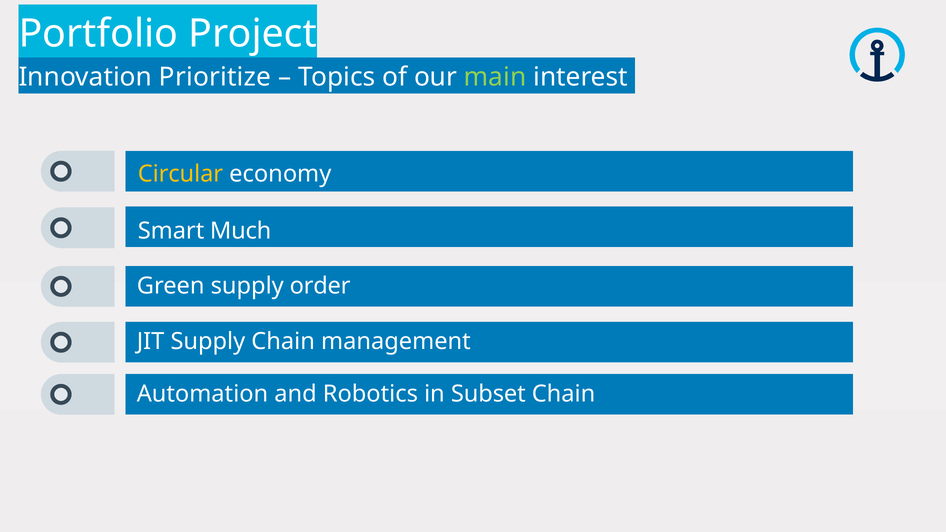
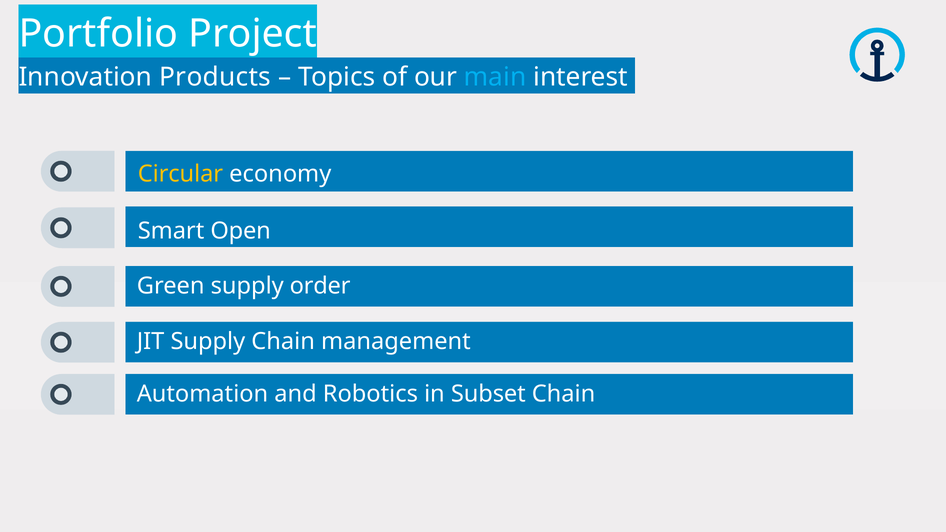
Prioritize: Prioritize -> Products
main colour: light green -> light blue
Much: Much -> Open
